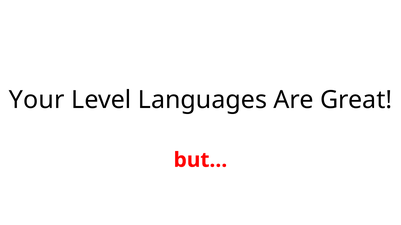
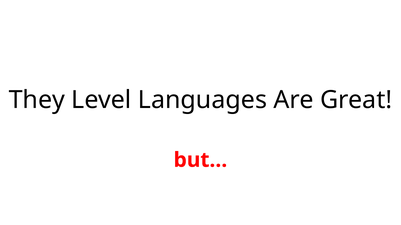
Your: Your -> They
